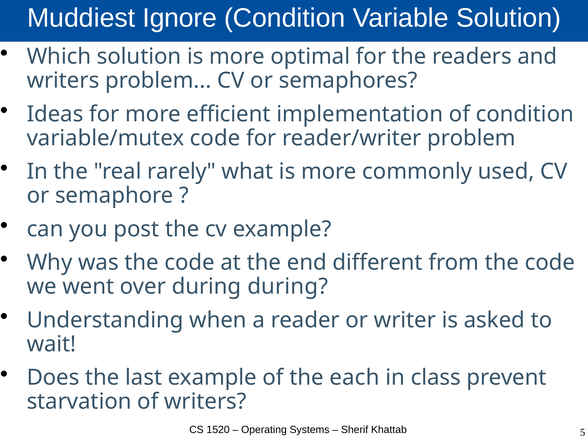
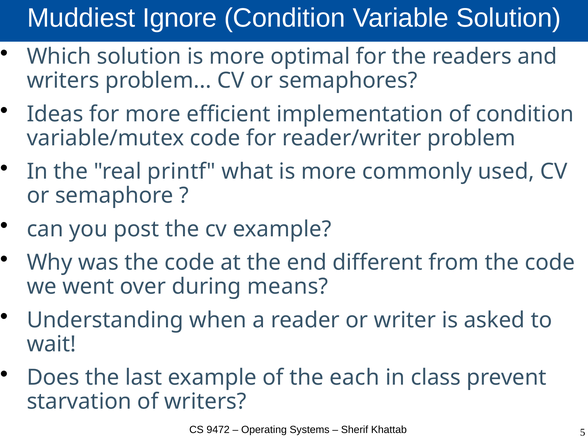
rarely: rarely -> printf
during during: during -> means
1520: 1520 -> 9472
